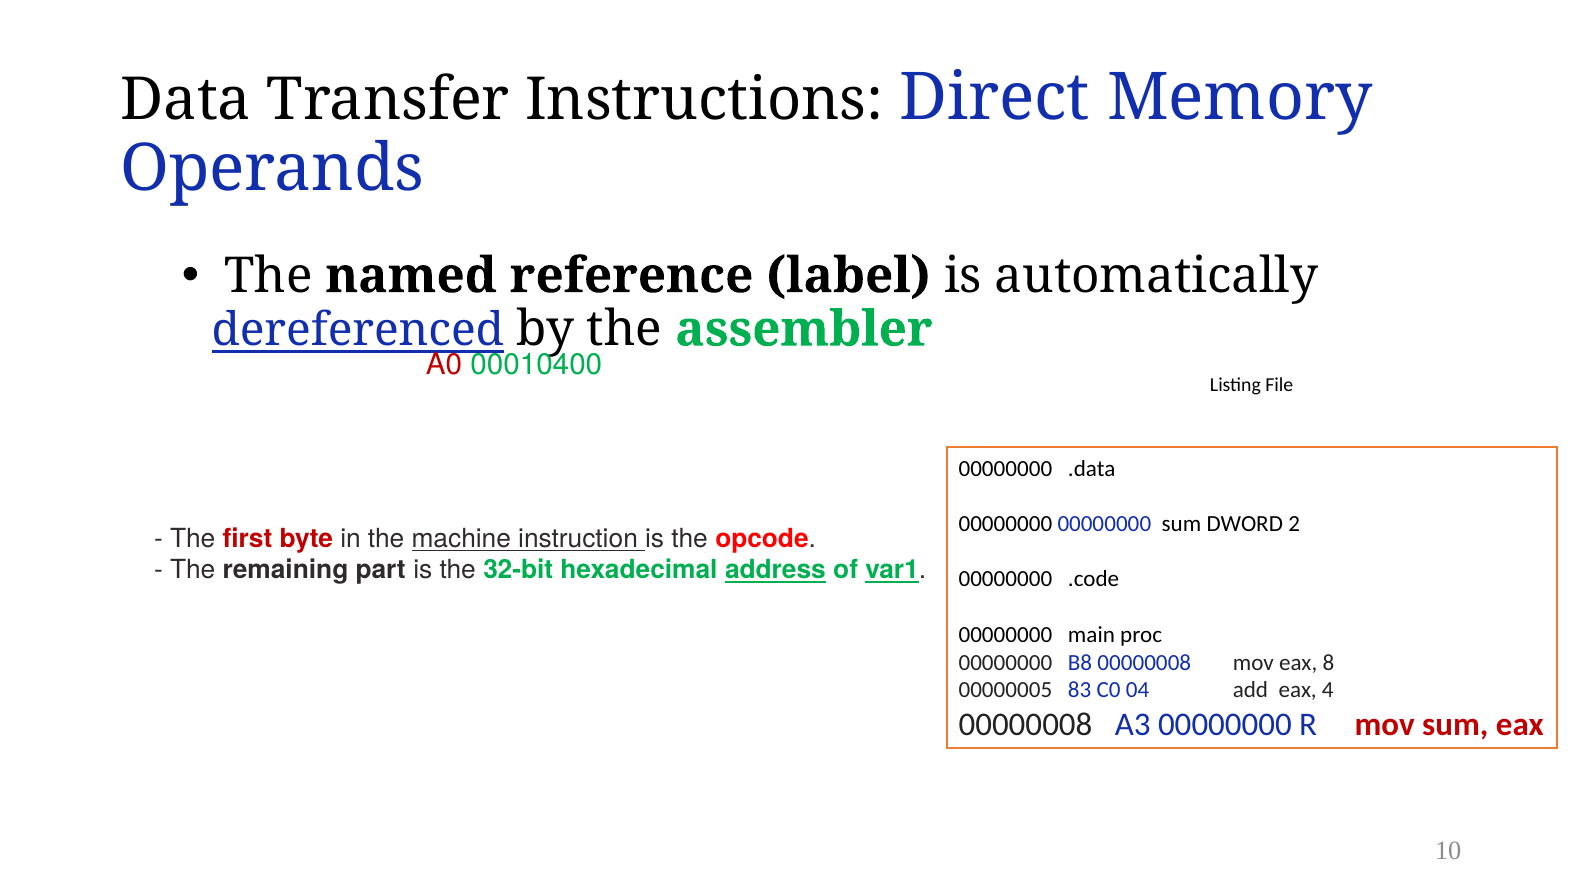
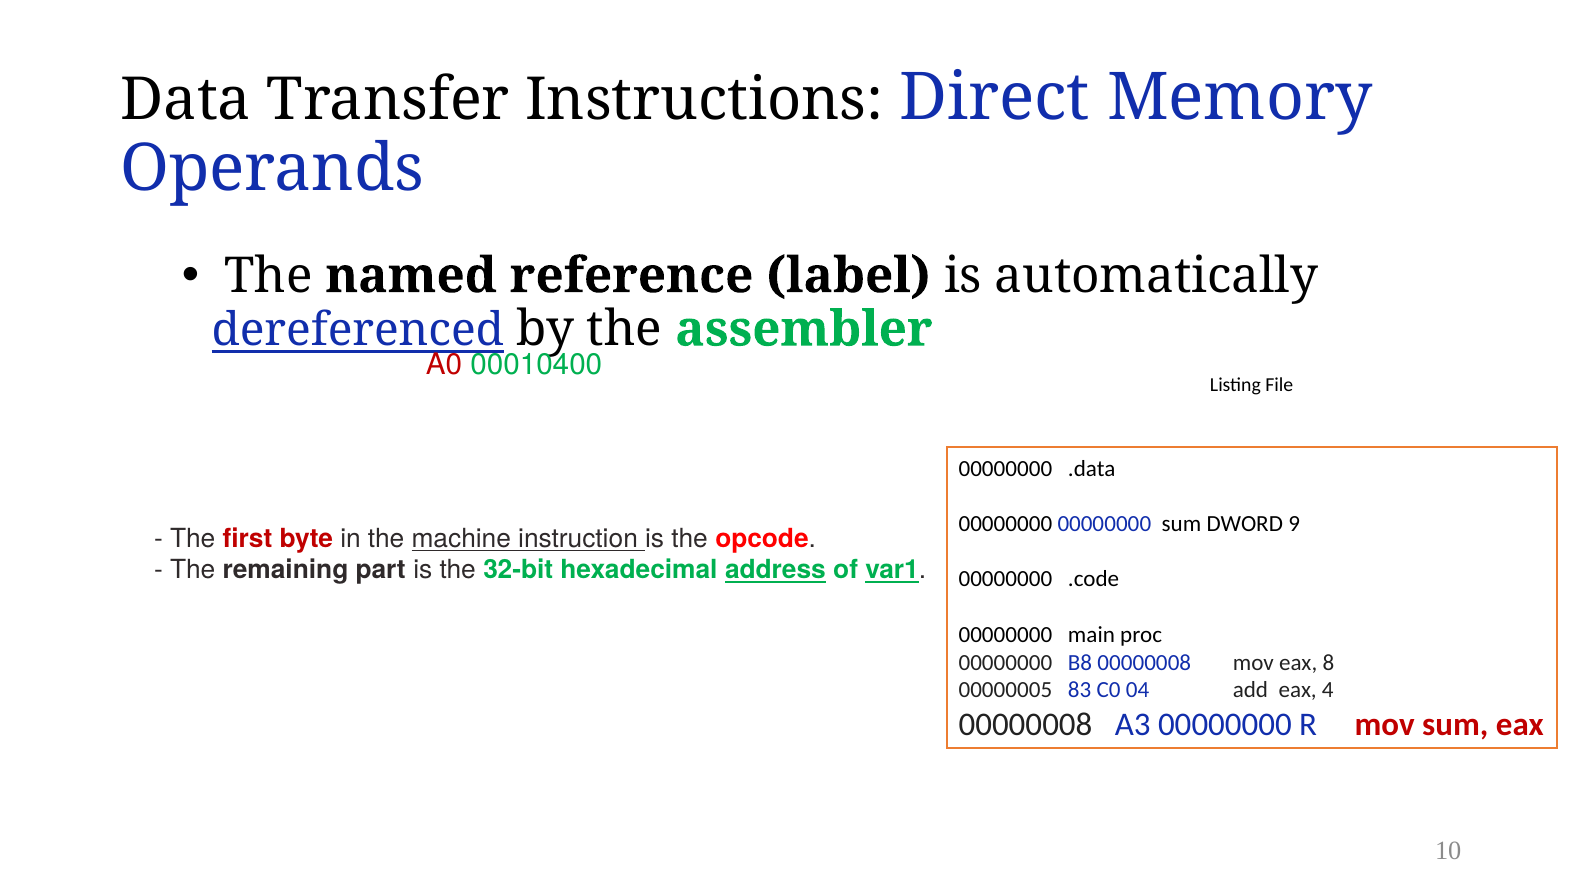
2: 2 -> 9
